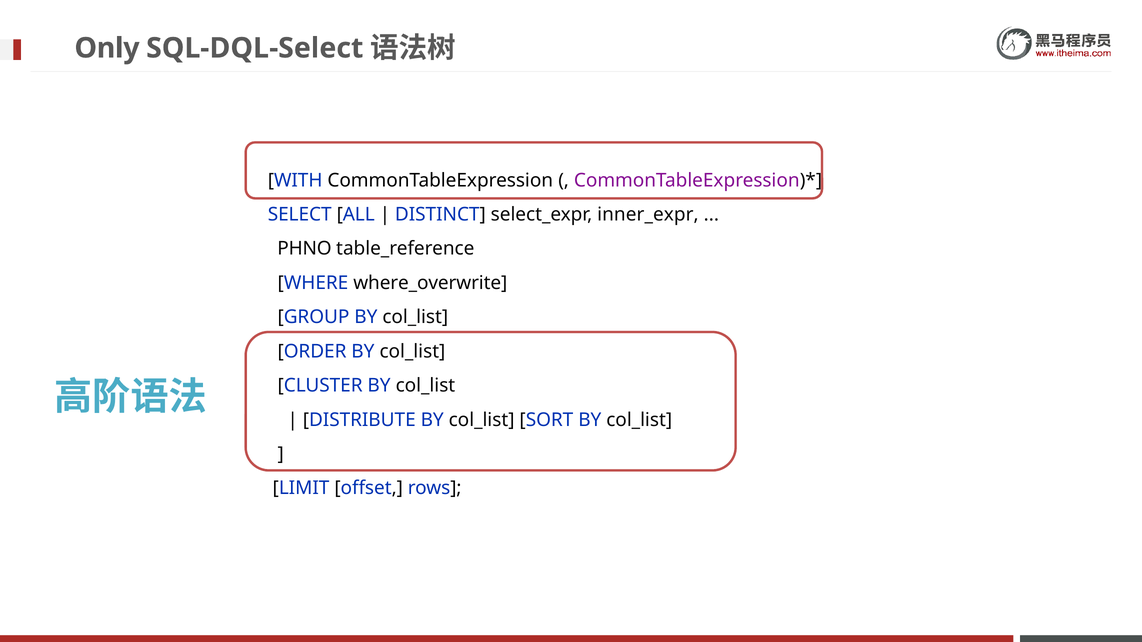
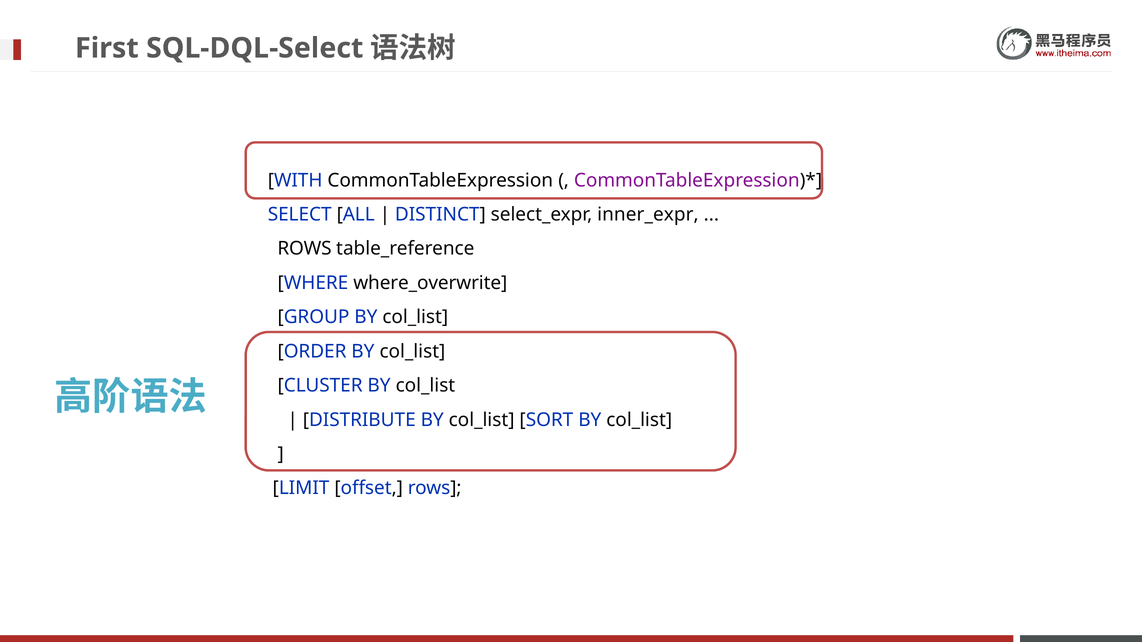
Only: Only -> First
PHNO at (304, 249): PHNO -> ROWS
